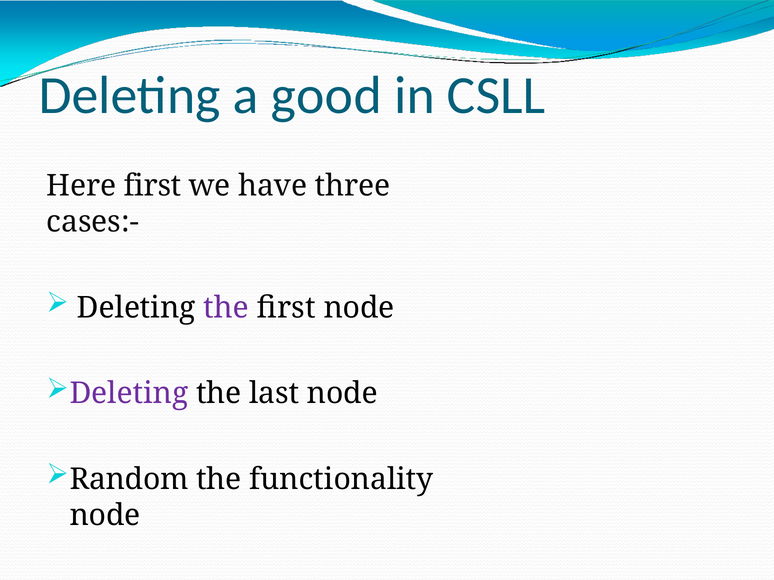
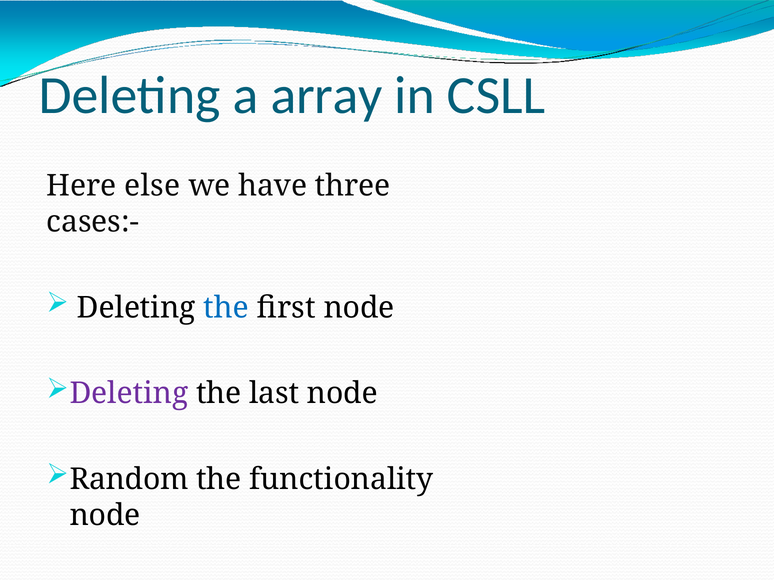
good: good -> array
Here first: first -> else
the at (226, 308) colour: purple -> blue
